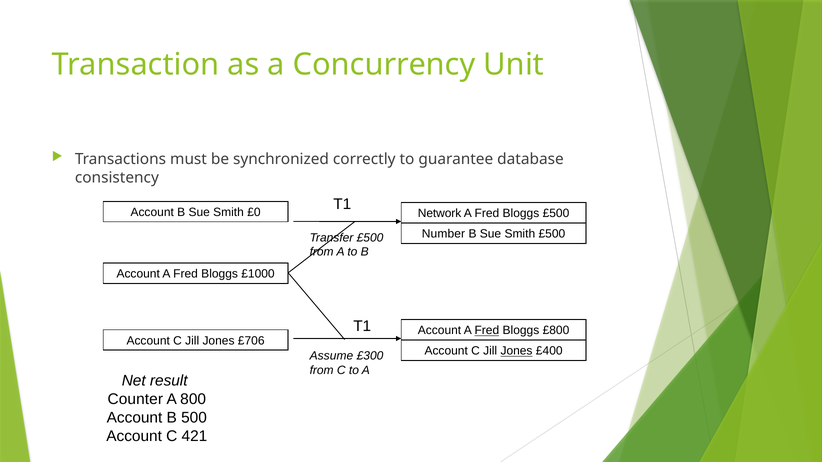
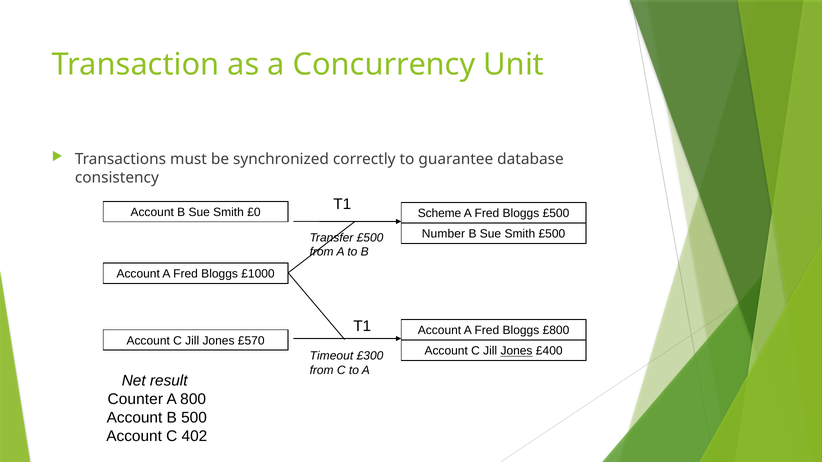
Network: Network -> Scheme
Fred at (487, 331) underline: present -> none
£706: £706 -> £570
Assume: Assume -> Timeout
421: 421 -> 402
